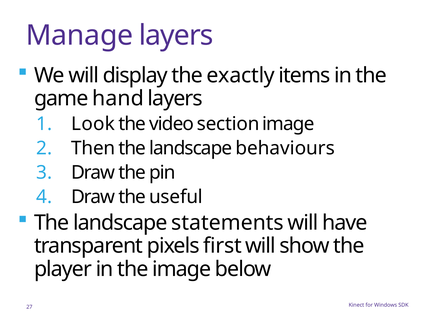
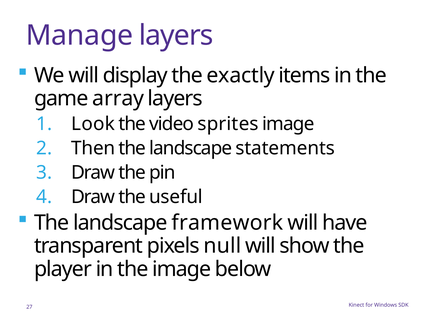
hand: hand -> array
section: section -> sprites
behaviours: behaviours -> statements
statements: statements -> framework
first: first -> null
